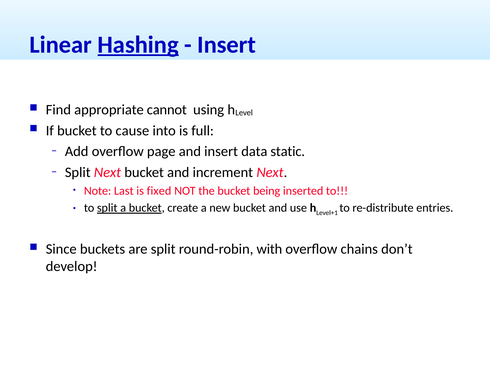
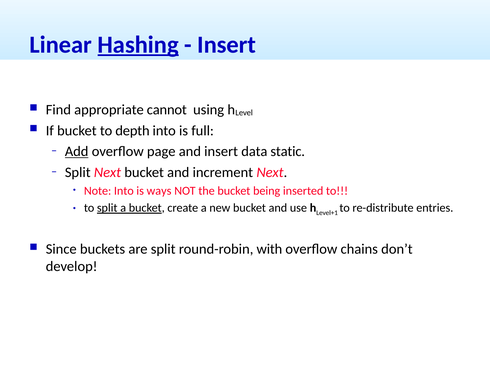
cause: cause -> depth
Add underline: none -> present
Note Last: Last -> Into
fixed: fixed -> ways
